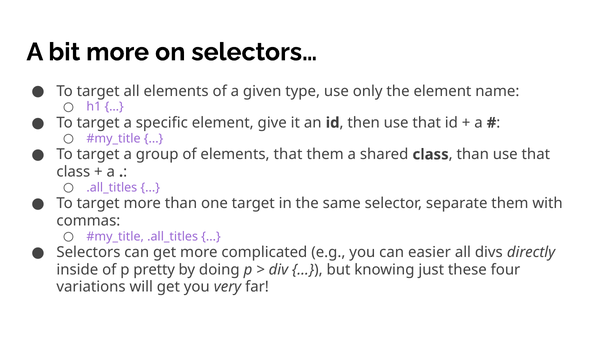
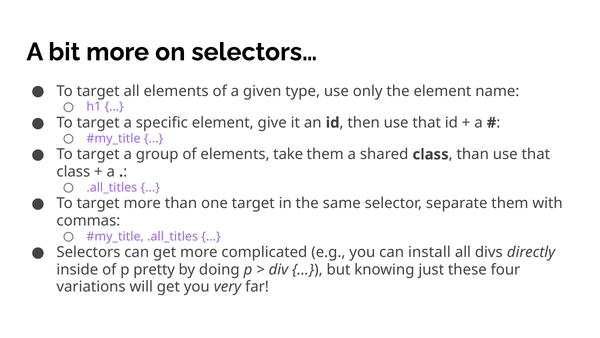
elements that: that -> take
easier: easier -> install
